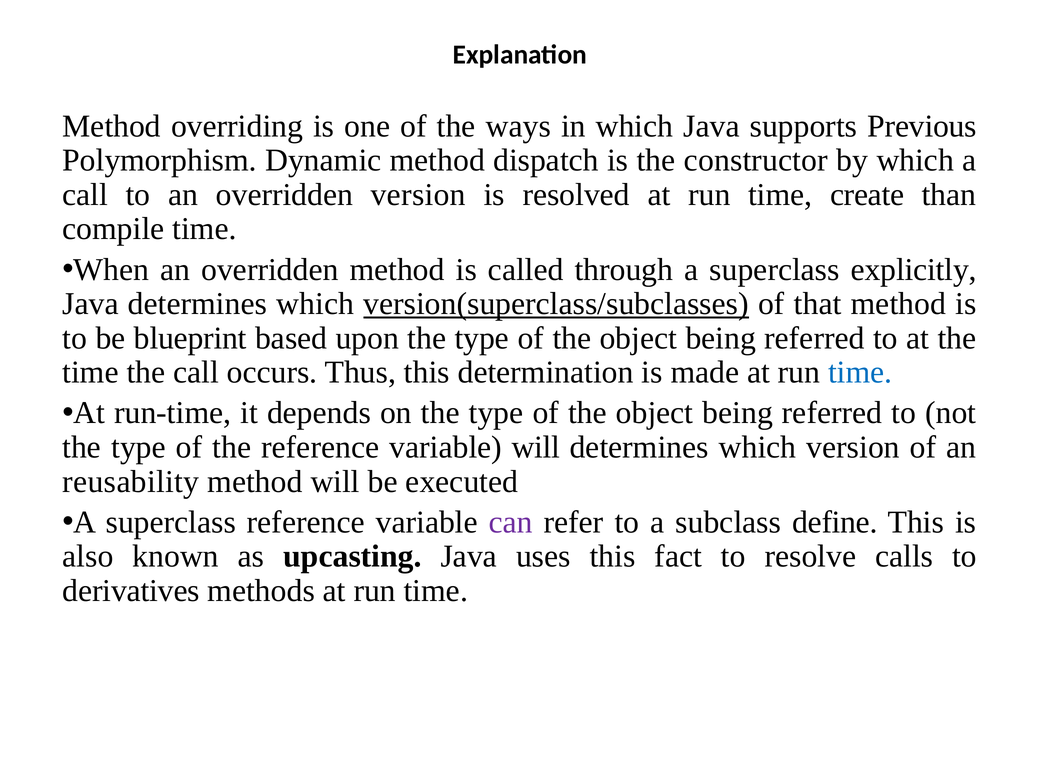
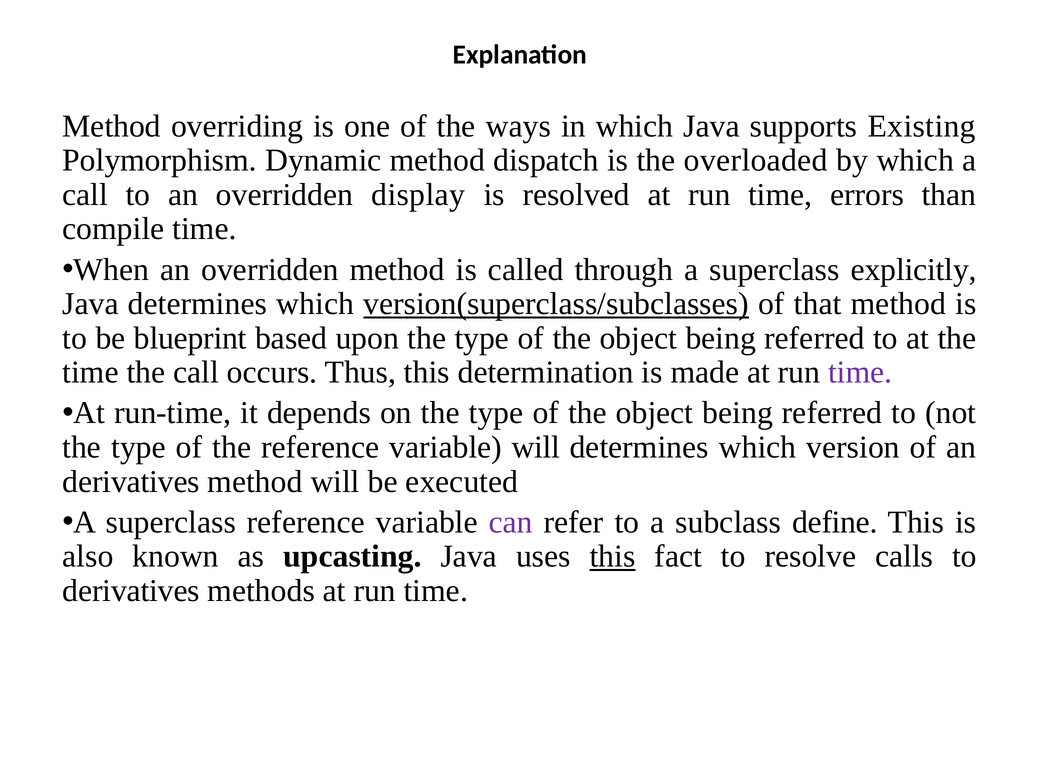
Previous: Previous -> Existing
constructor: constructor -> overloaded
overridden version: version -> display
create: create -> errors
time at (860, 372) colour: blue -> purple
reusability at (131, 482): reusability -> derivatives
this at (613, 556) underline: none -> present
